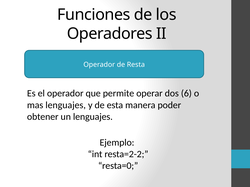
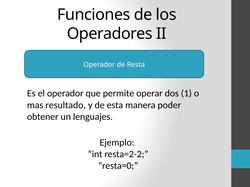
6: 6 -> 1
mas lenguajes: lenguajes -> resultado
